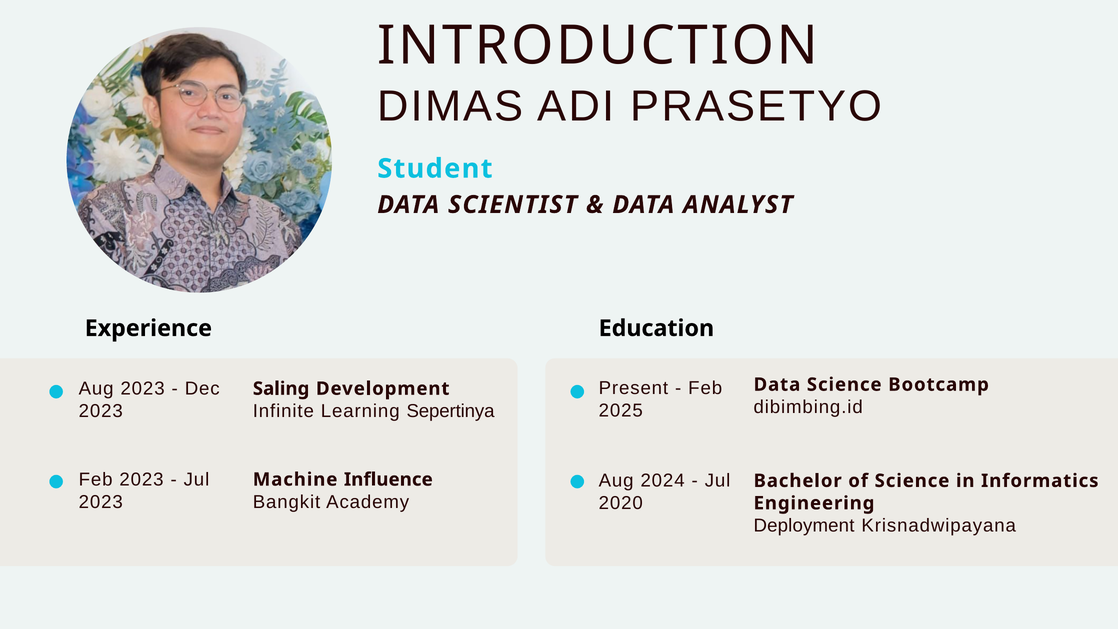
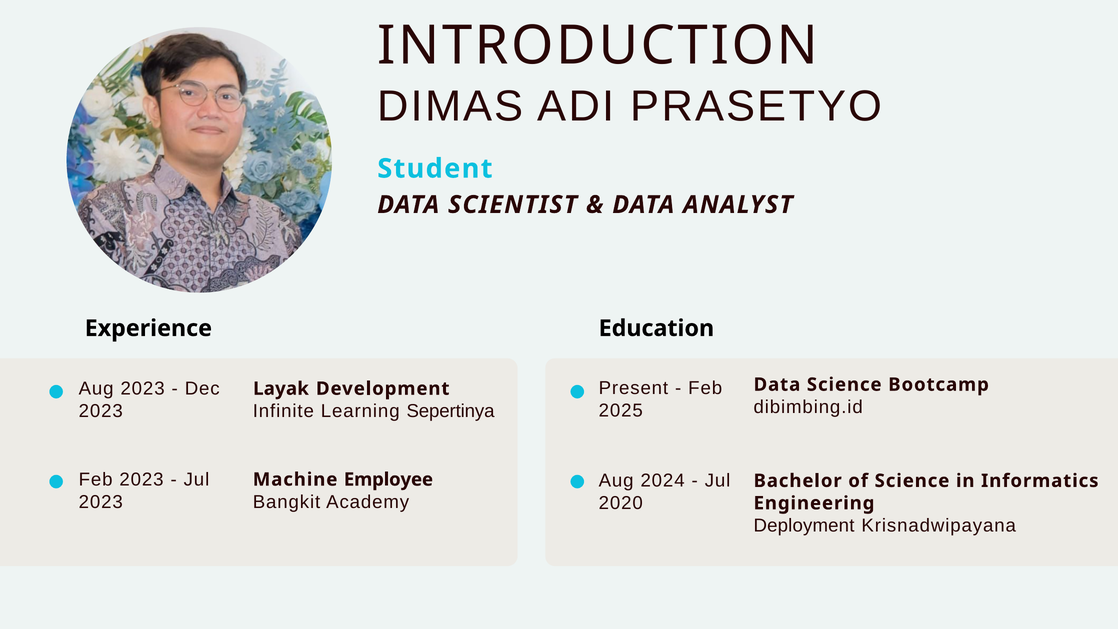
Saling: Saling -> Layak
Influence: Influence -> Employee
